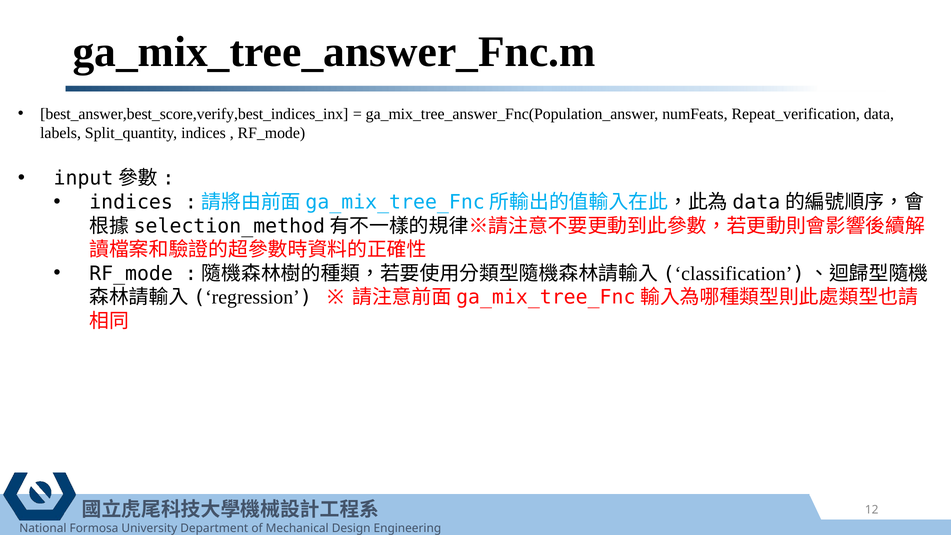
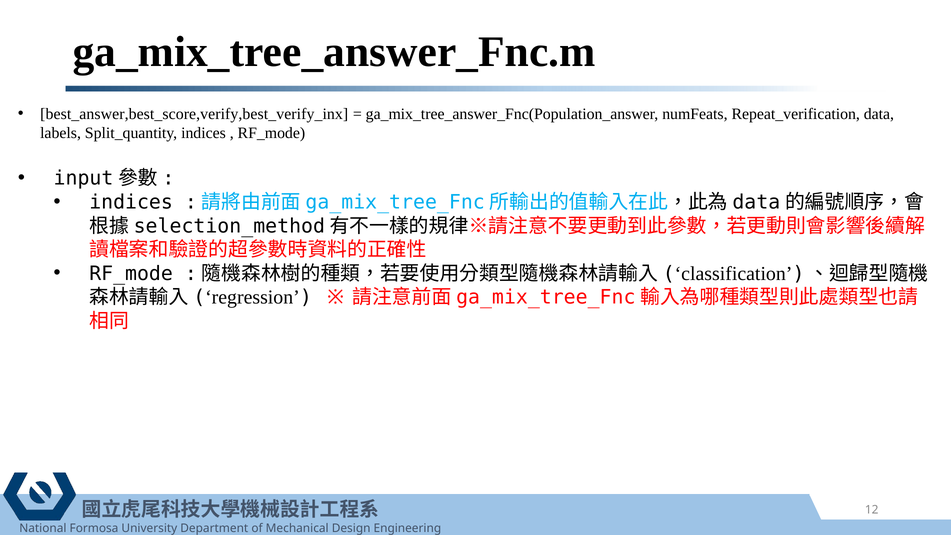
best_answer,best_score,verify,best_indices_inx: best_answer,best_score,verify,best_indices_inx -> best_answer,best_score,verify,best_verify_inx
